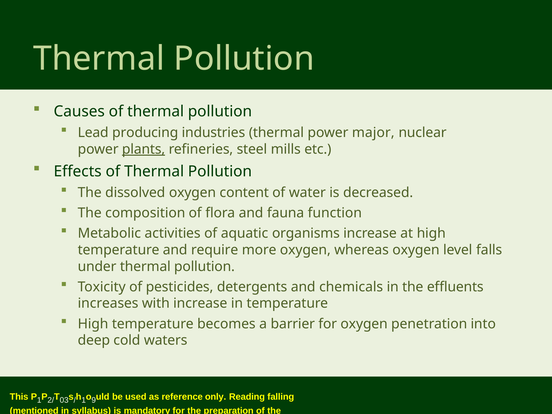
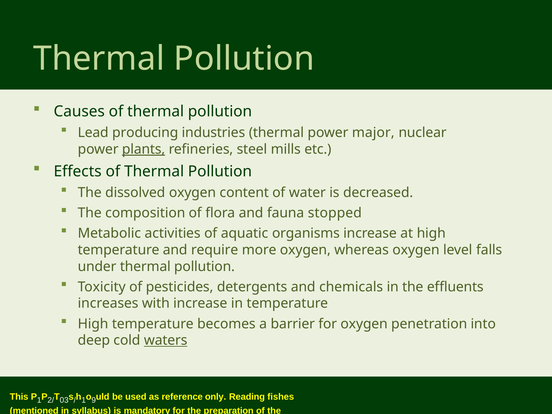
function: function -> stopped
waters underline: none -> present
falling: falling -> fishes
